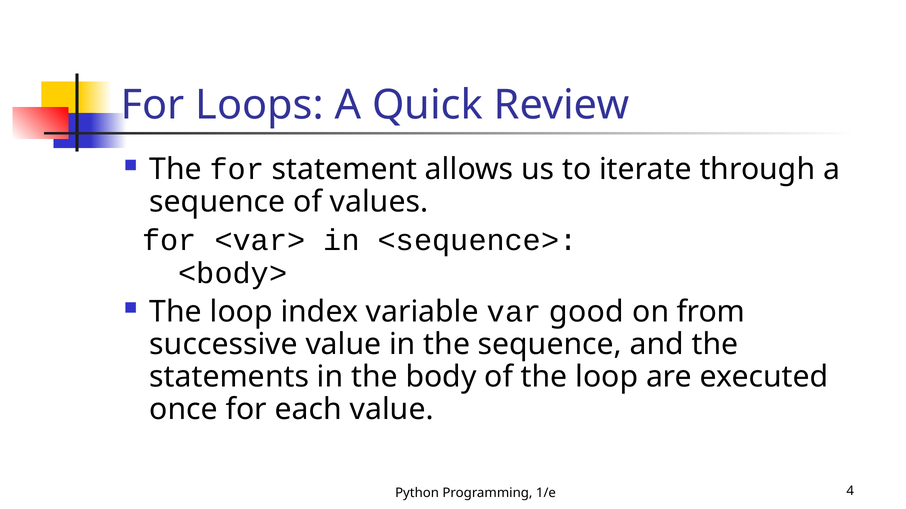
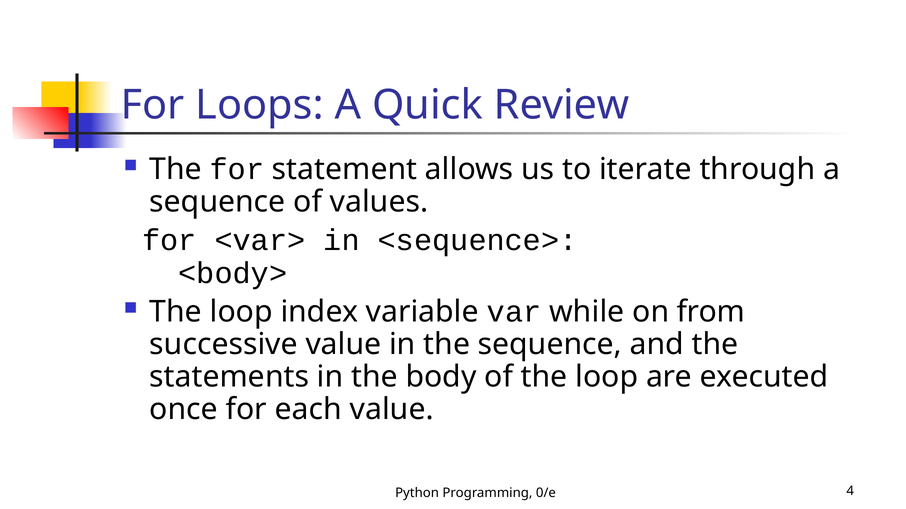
good: good -> while
1/e: 1/e -> 0/e
